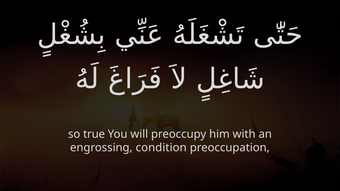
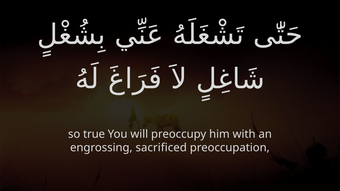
condition: condition -> sacrificed
